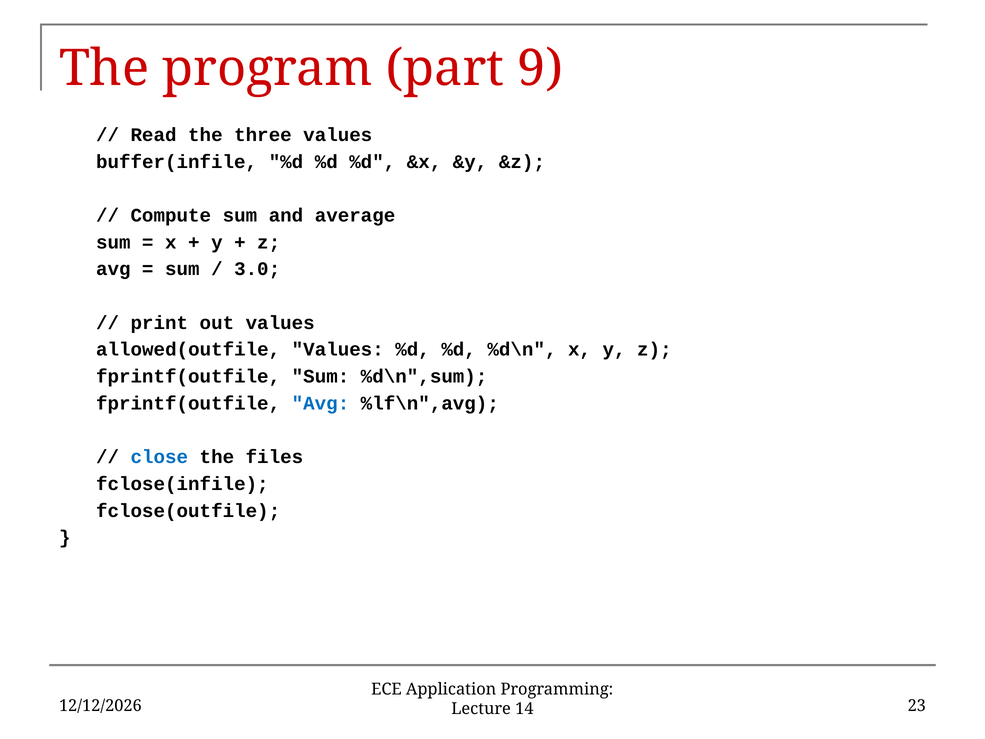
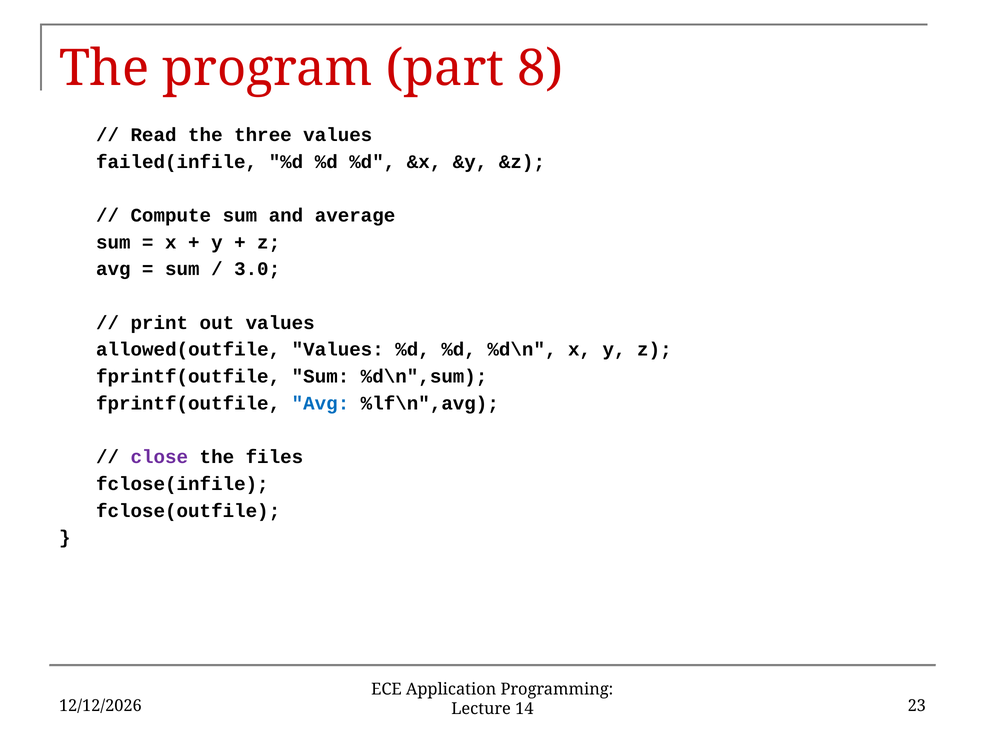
9: 9 -> 8
buffer(infile: buffer(infile -> failed(infile
close colour: blue -> purple
